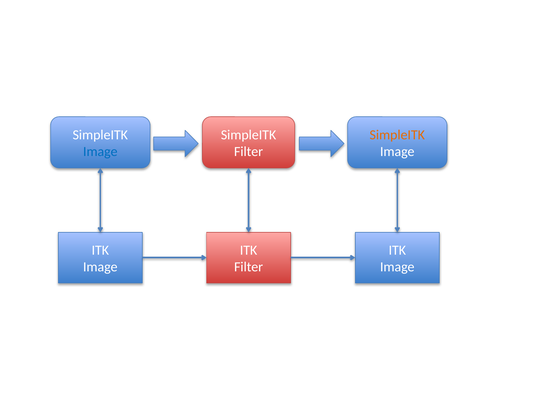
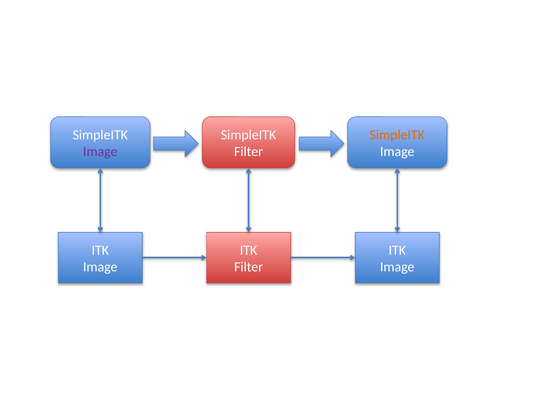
Image at (100, 151) colour: blue -> purple
